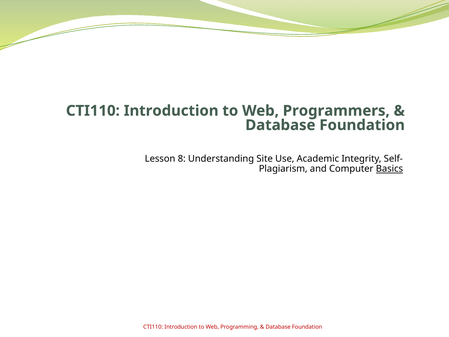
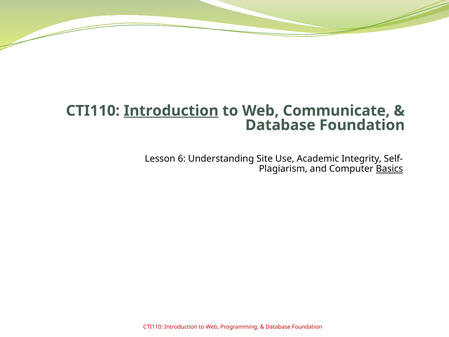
Introduction at (171, 111) underline: none -> present
Programmers: Programmers -> Communicate
8: 8 -> 6
